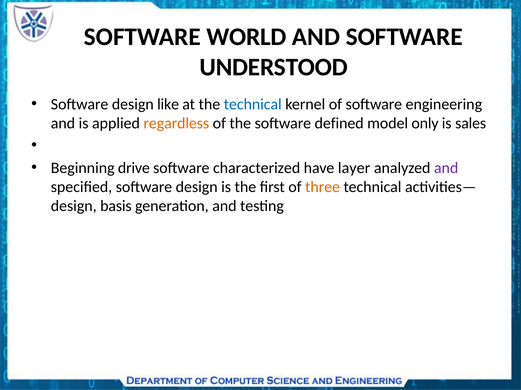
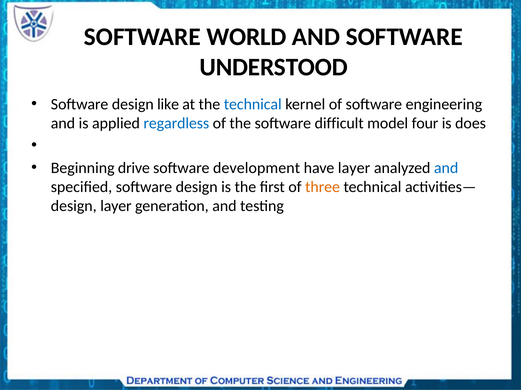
regardless colour: orange -> blue
defined: defined -> difficult
only: only -> four
sales: sales -> does
characterized: characterized -> development
and at (446, 168) colour: purple -> blue
design basis: basis -> layer
